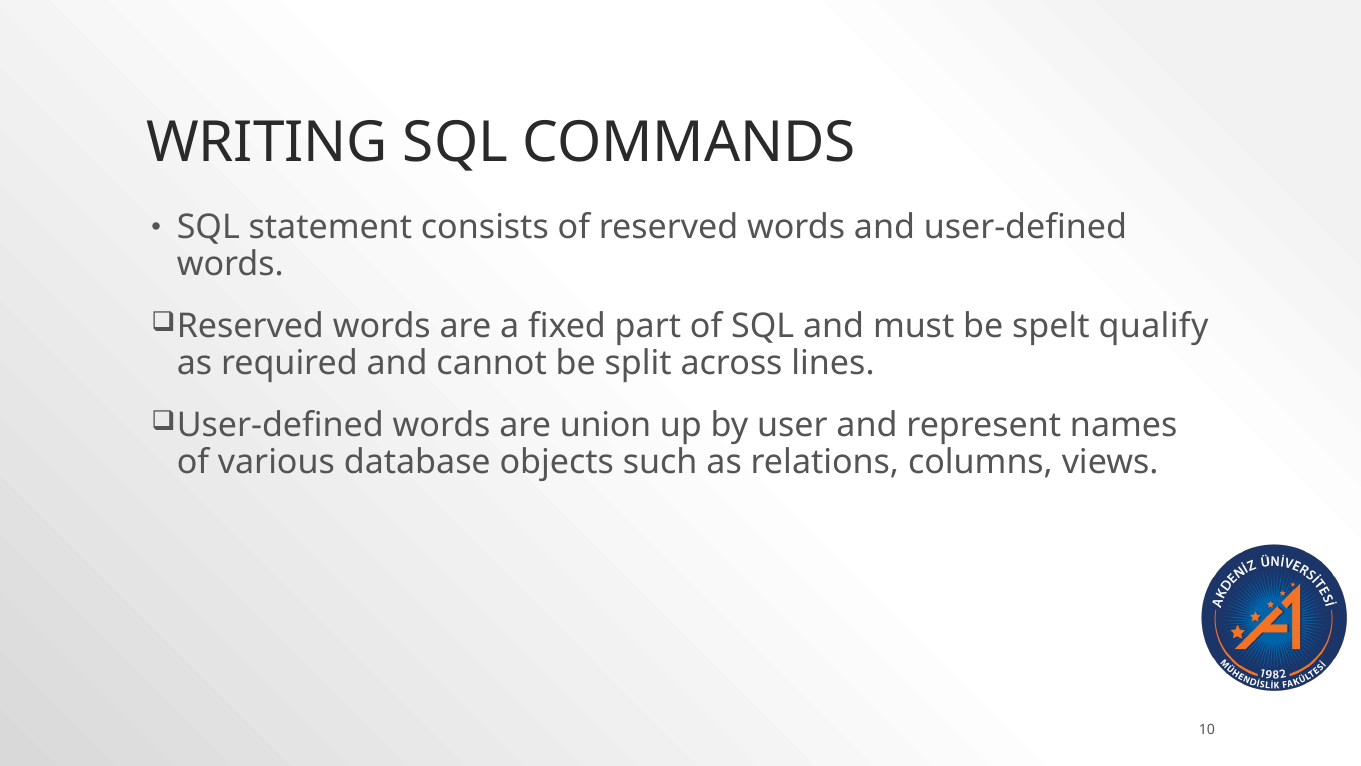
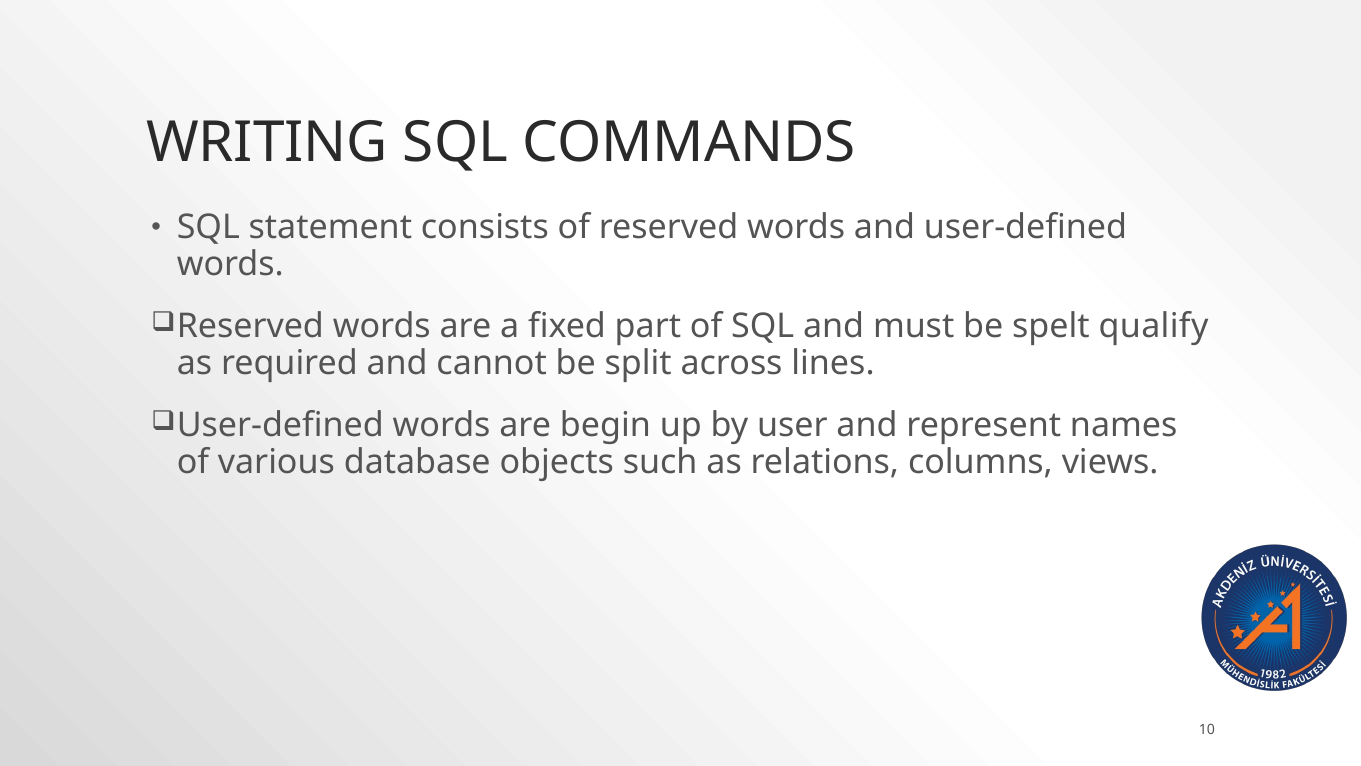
union: union -> begin
